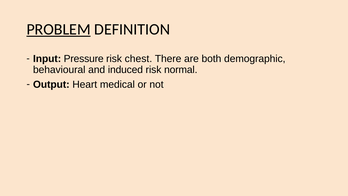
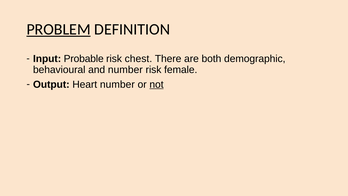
Pressure: Pressure -> Probable
and induced: induced -> number
normal: normal -> female
Heart medical: medical -> number
not underline: none -> present
